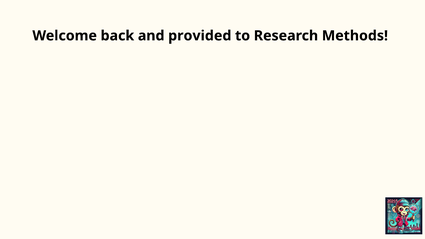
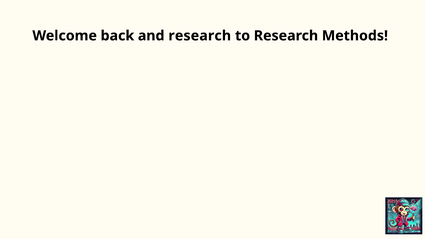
and provided: provided -> research
